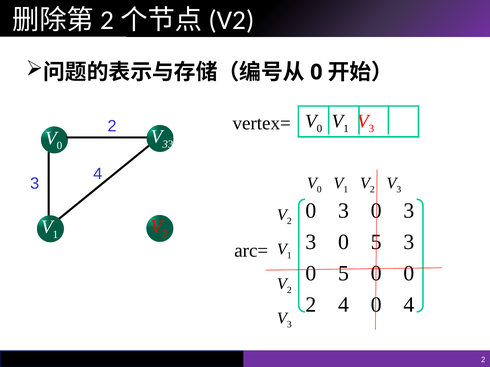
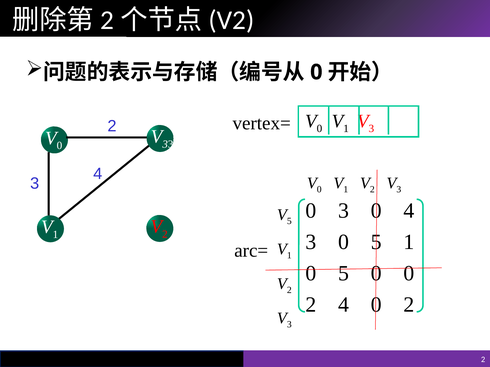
3 0 3: 3 -> 4
2 at (289, 221): 2 -> 5
5 3: 3 -> 1
4 0 4: 4 -> 2
